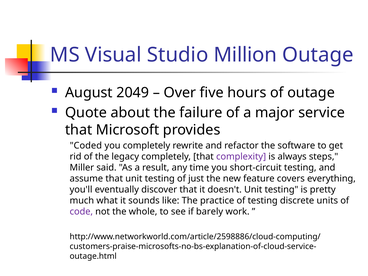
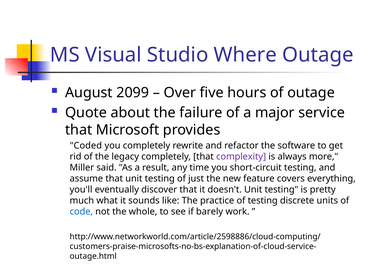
Million: Million -> Where
2049: 2049 -> 2099
steps: steps -> more
code colour: purple -> blue
